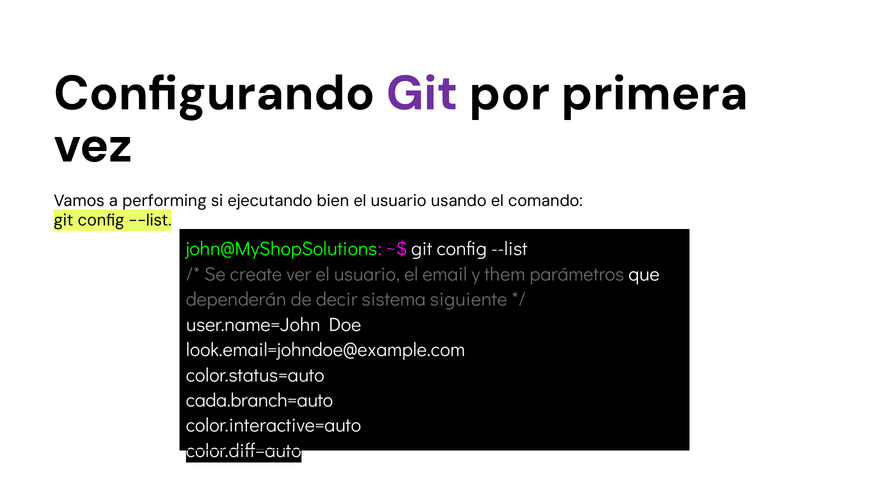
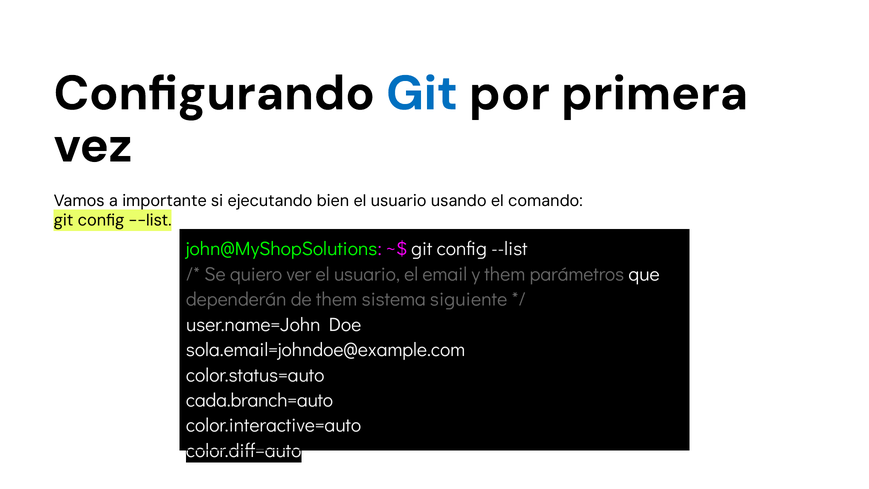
Git at (422, 93) colour: purple -> blue
performing: performing -> importante
create: create -> quiero
de decir: decir -> them
look.email=johndoe@example.com: look.email=johndoe@example.com -> sola.email=johndoe@example.com
